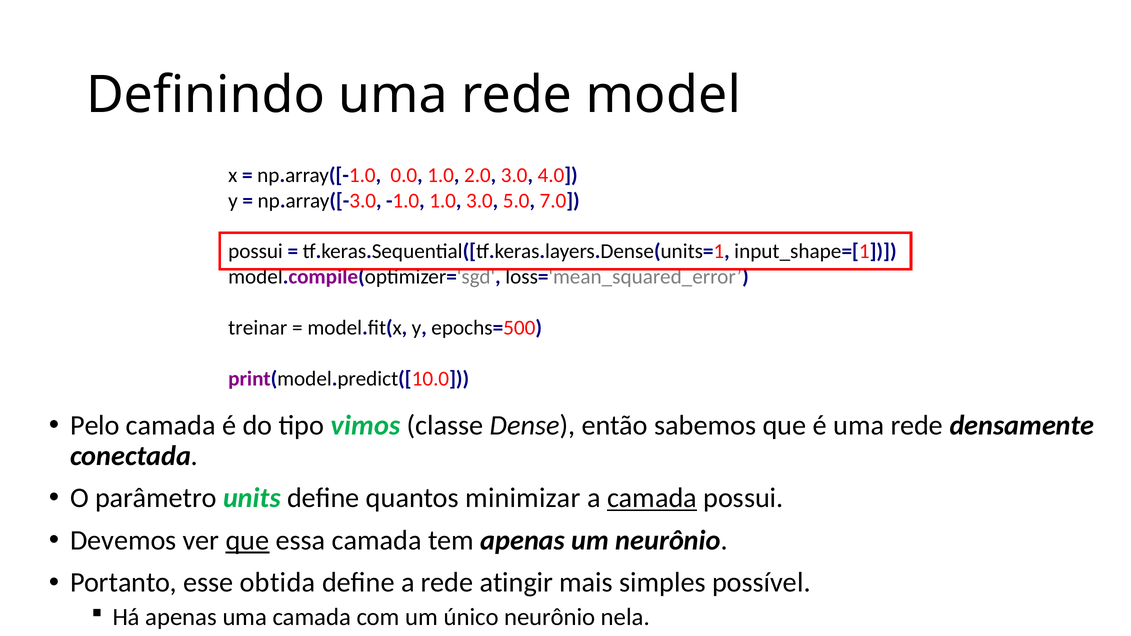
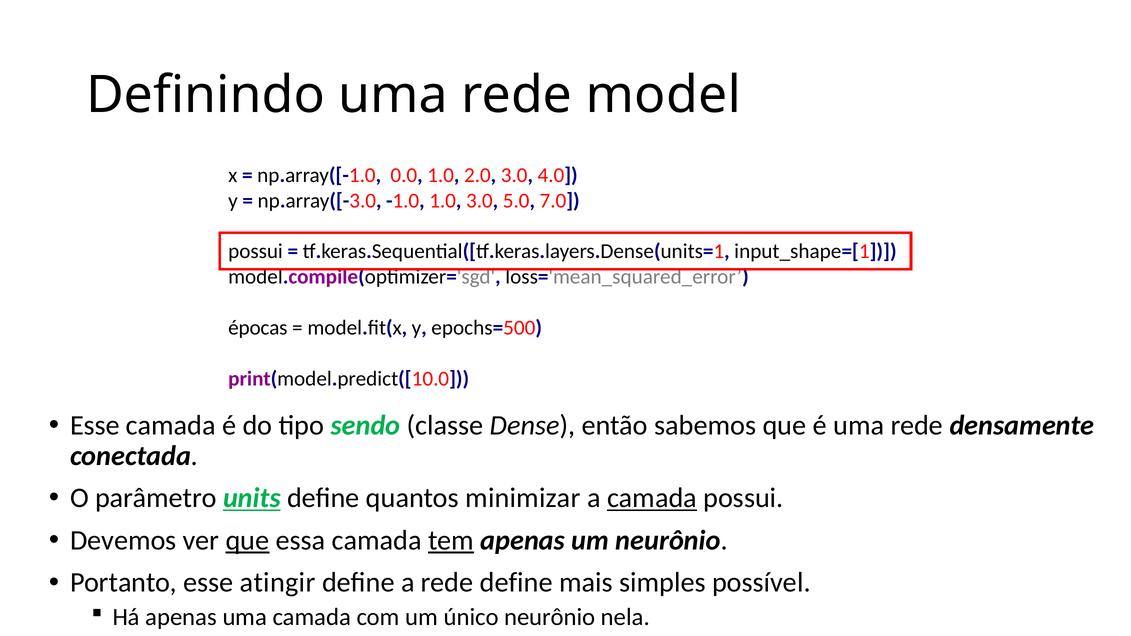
treinar: treinar -> épocas
Pelo at (95, 425): Pelo -> Esse
vimos: vimos -> sendo
units underline: none -> present
tem underline: none -> present
obtida: obtida -> atingir
rede atingir: atingir -> define
